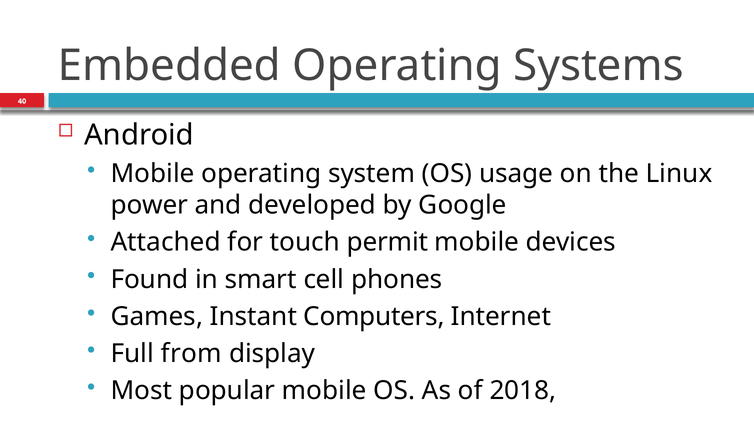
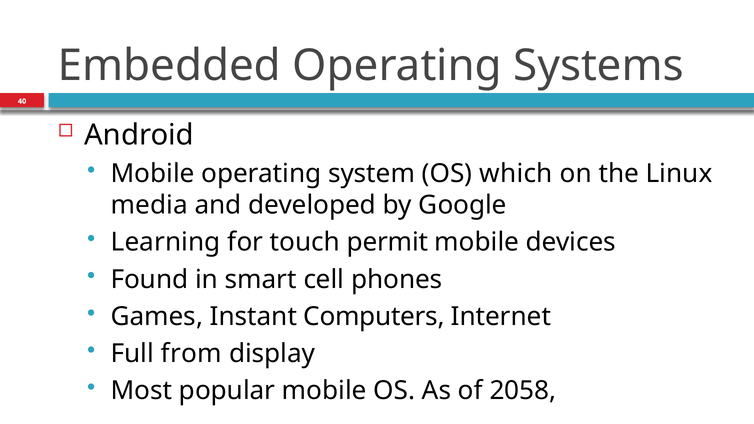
usage: usage -> which
power: power -> media
Attached: Attached -> Learning
2018: 2018 -> 2058
